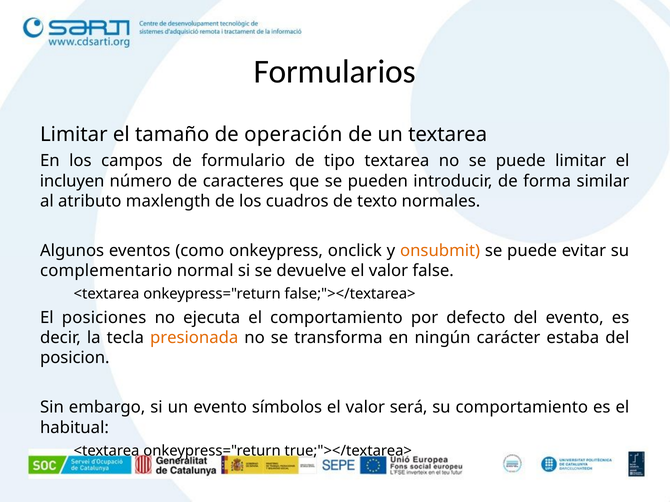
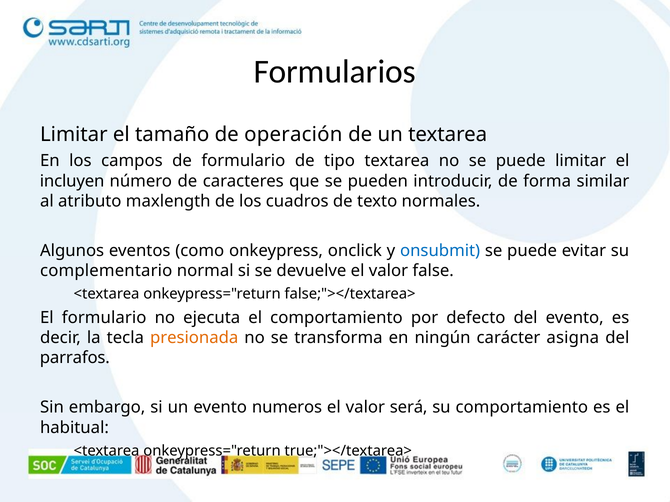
onsubmit colour: orange -> blue
El posiciones: posiciones -> formulario
estaba: estaba -> asigna
posicion: posicion -> parrafos
símbolos: símbolos -> numeros
